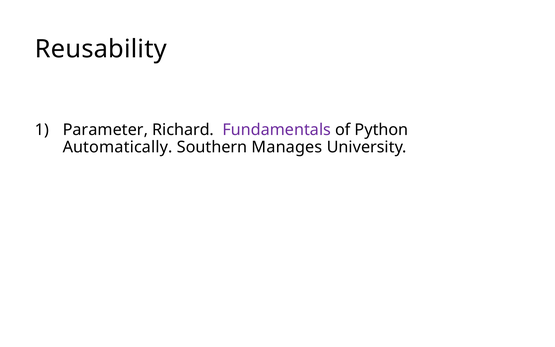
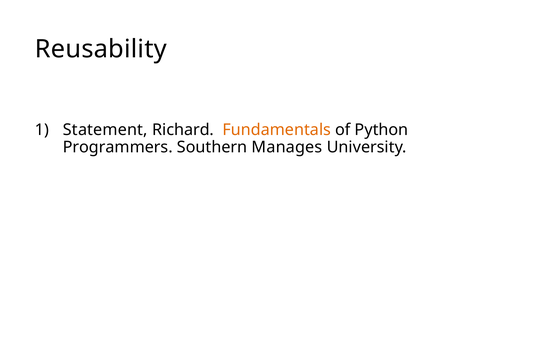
Parameter: Parameter -> Statement
Fundamentals colour: purple -> orange
Automatically: Automatically -> Programmers
